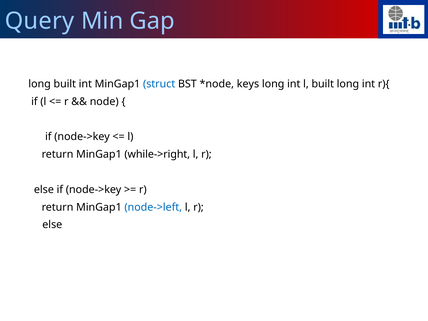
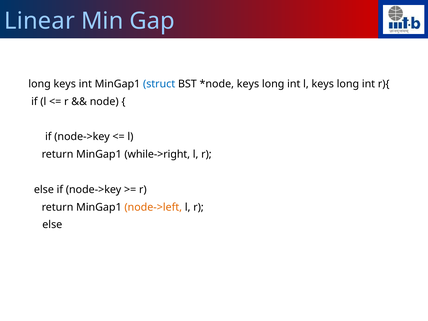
Query: Query -> Linear
long built: built -> keys
l built: built -> keys
node->left colour: blue -> orange
